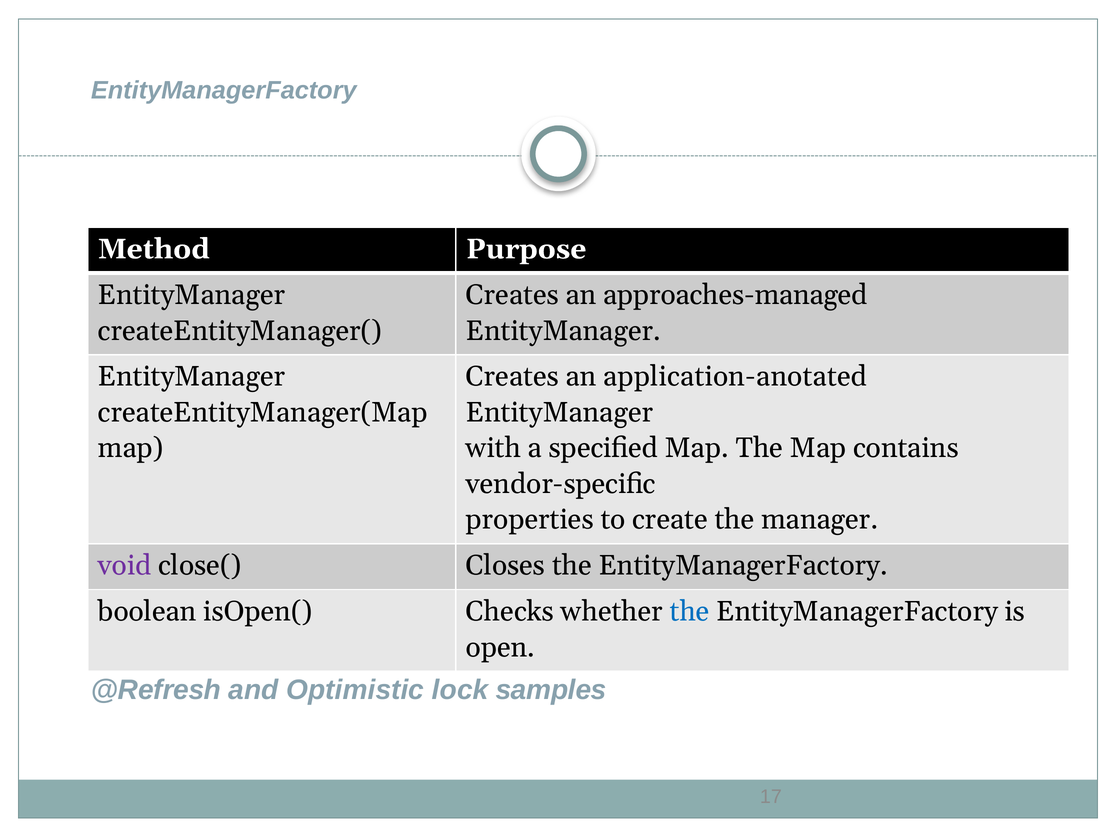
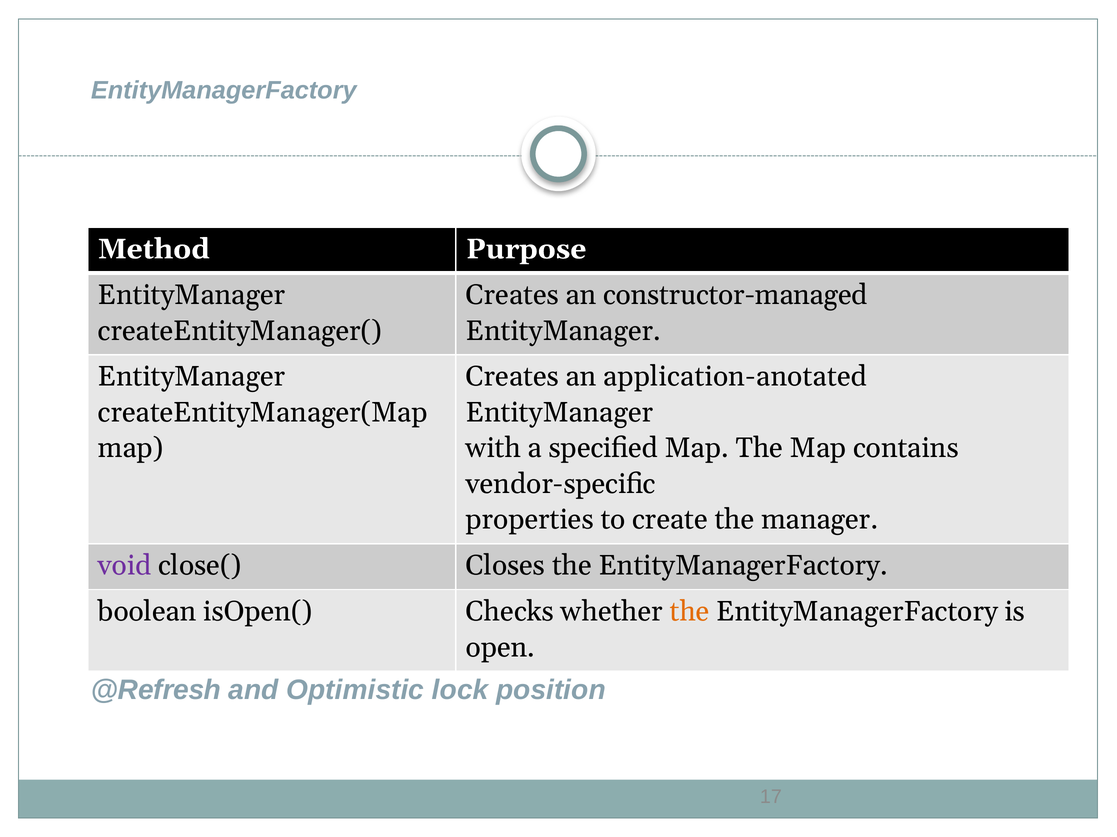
approaches-managed: approaches-managed -> constructor-managed
the at (690, 612) colour: blue -> orange
samples: samples -> position
